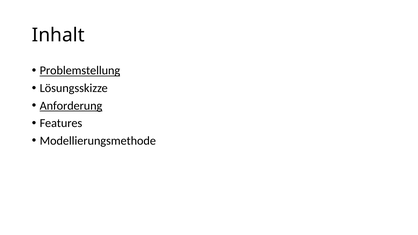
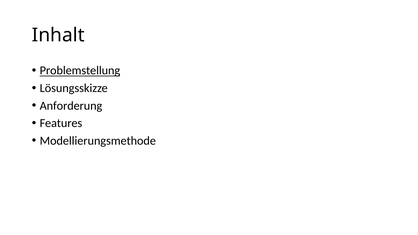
Anforderung underline: present -> none
